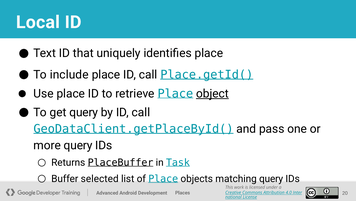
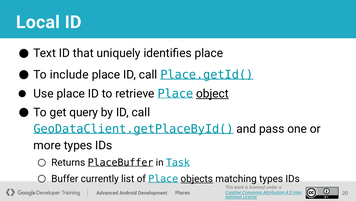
more query: query -> types
selected: selected -> currently
objects underline: none -> present
matching query: query -> types
